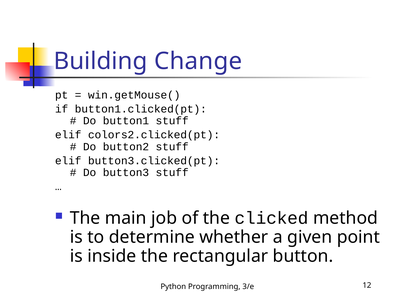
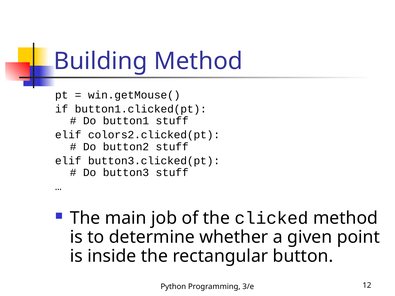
Building Change: Change -> Method
